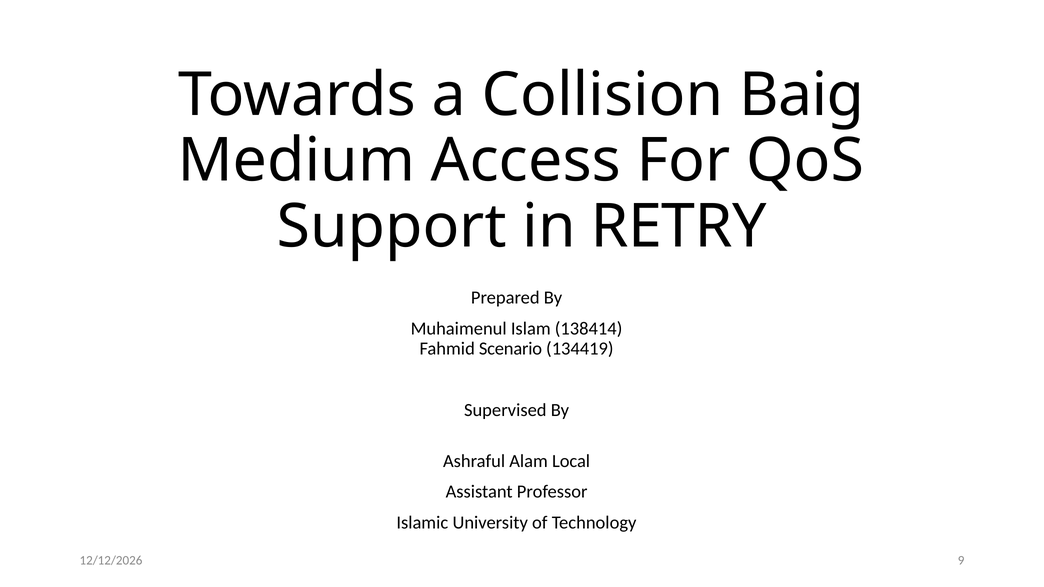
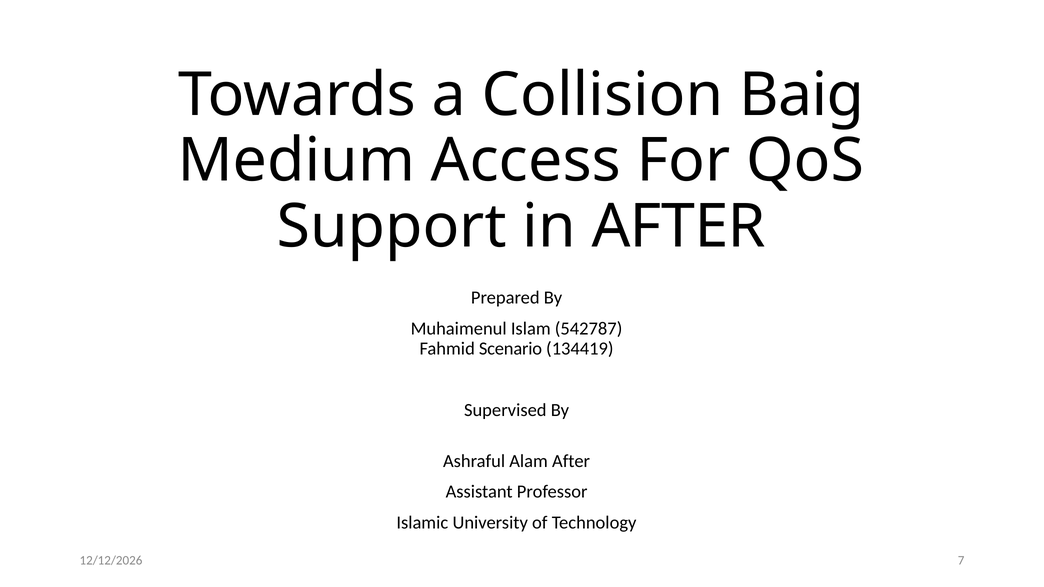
in RETRY: RETRY -> AFTER
138414: 138414 -> 542787
Alam Local: Local -> After
9: 9 -> 7
